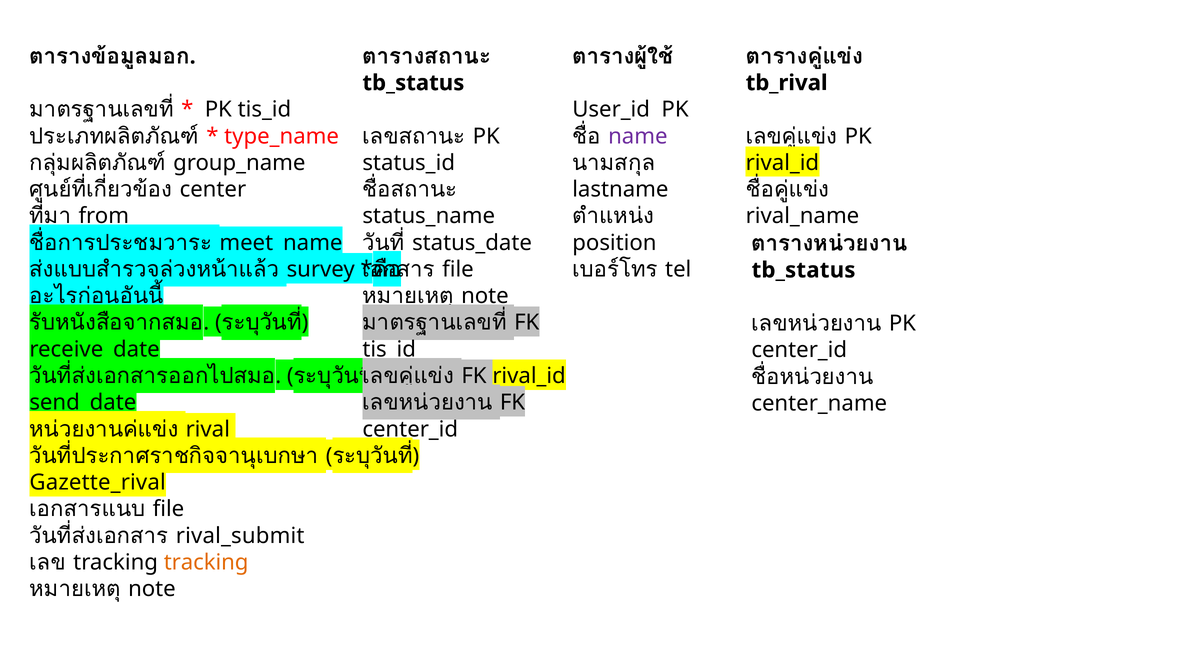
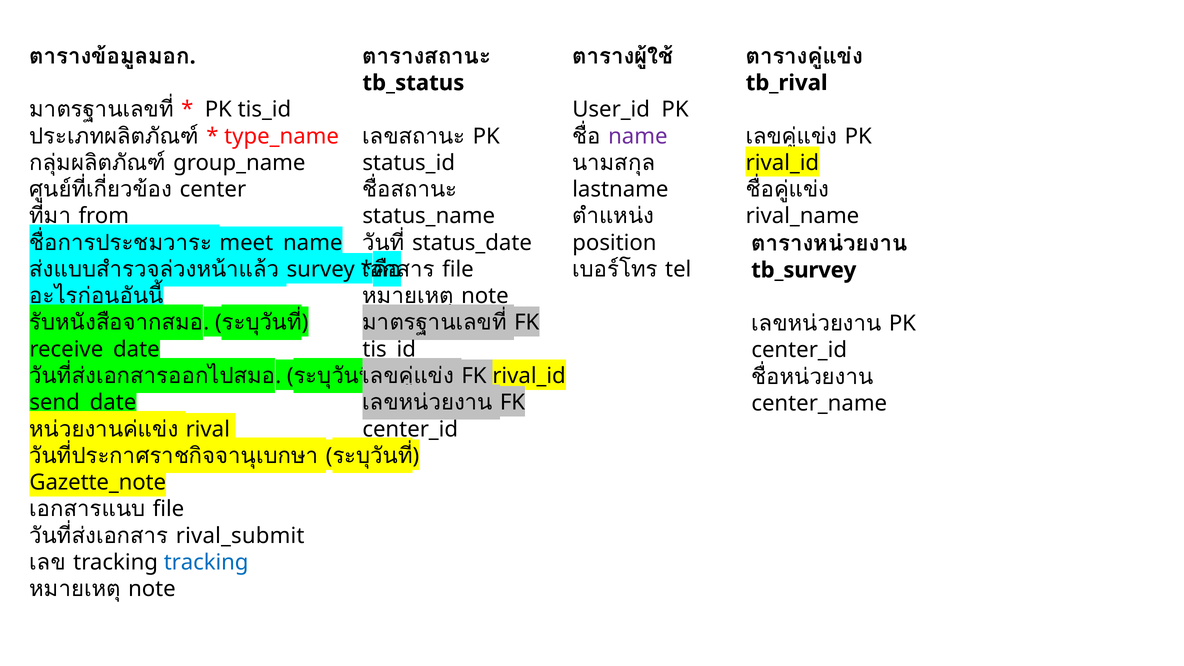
tb_status at (804, 270): tb_status -> tb_survey
Gazette_rival: Gazette_rival -> Gazette_note
tracking at (206, 562) colour: orange -> blue
